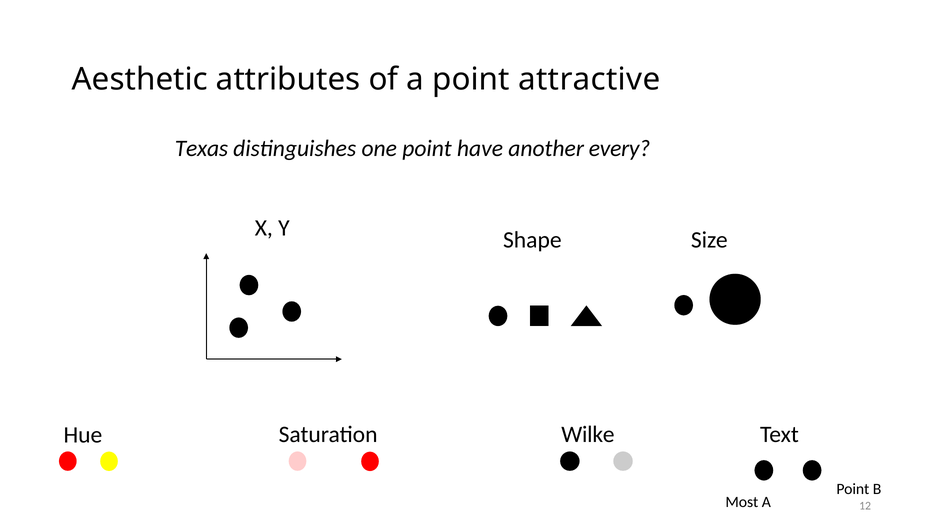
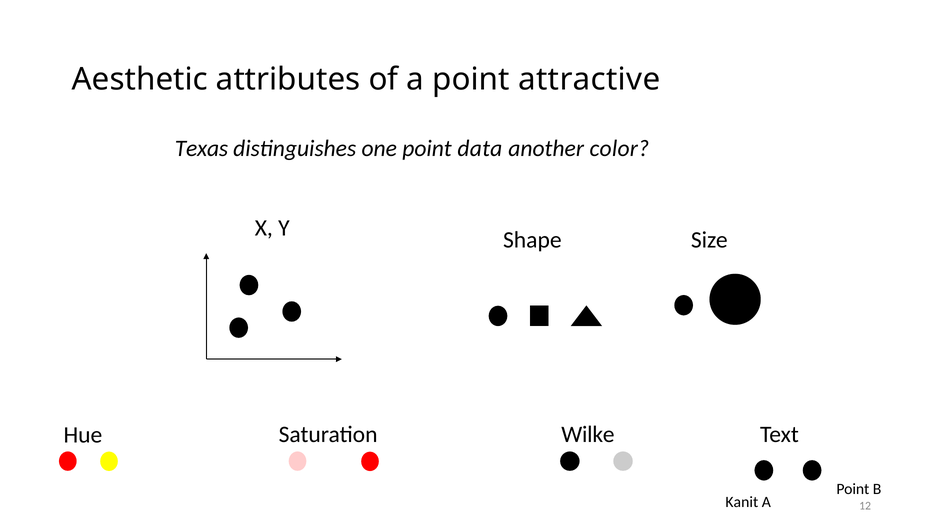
have: have -> data
every: every -> color
Most: Most -> Kanit
